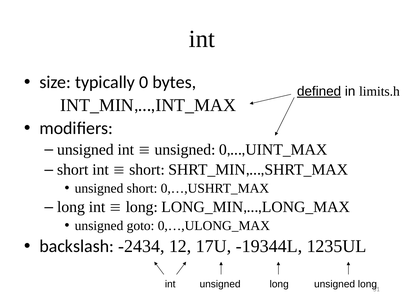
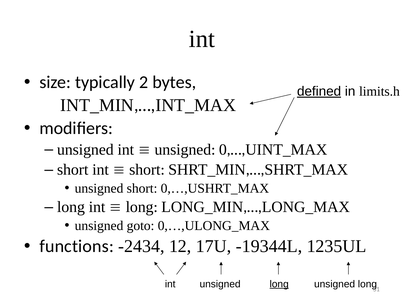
0: 0 -> 2
backslash: backslash -> functions
long at (279, 284) underline: none -> present
